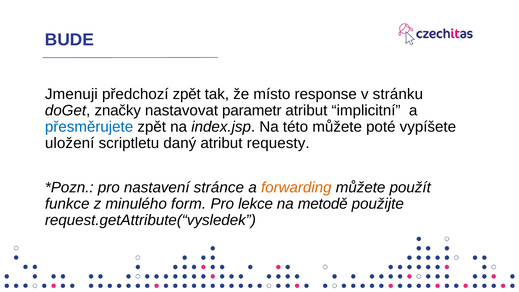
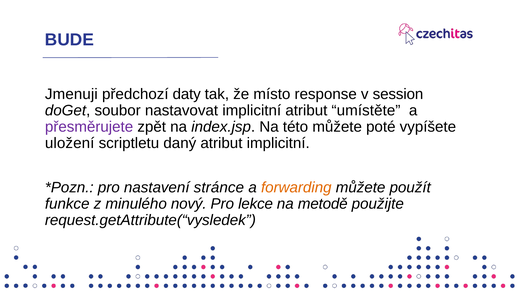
předchozí zpět: zpět -> daty
stránku: stránku -> session
značky: značky -> soubor
nastavovat parametr: parametr -> implicitní
implicitní: implicitní -> umístěte
přesměrujete colour: blue -> purple
atribut requesty: requesty -> implicitní
form: form -> nový
